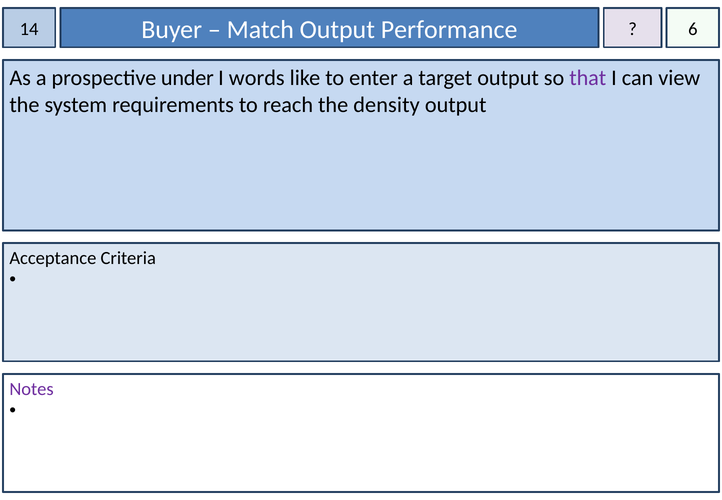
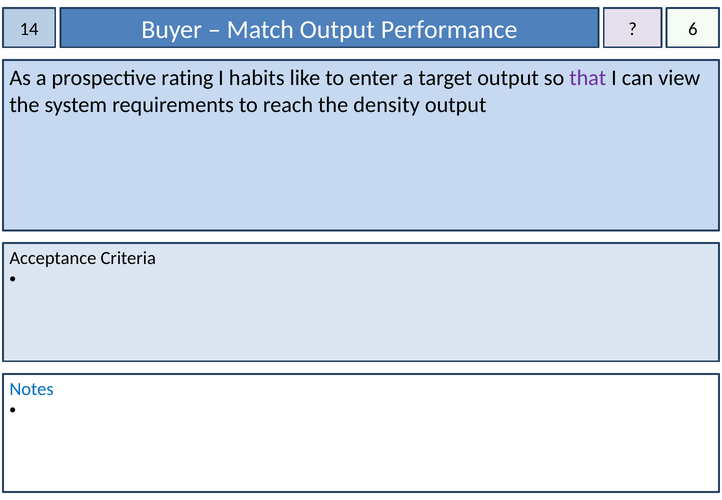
under: under -> rating
words: words -> habits
Notes colour: purple -> blue
